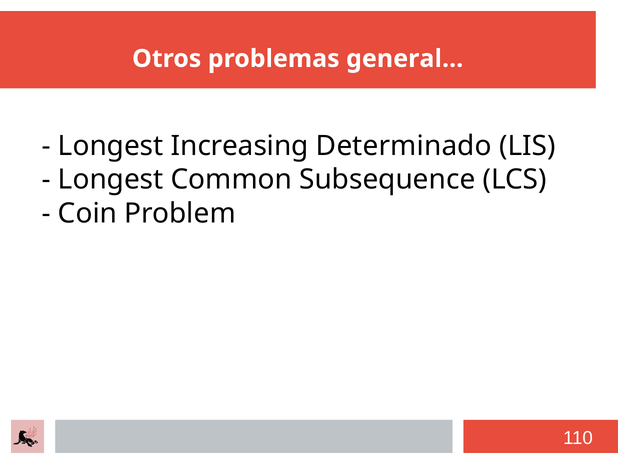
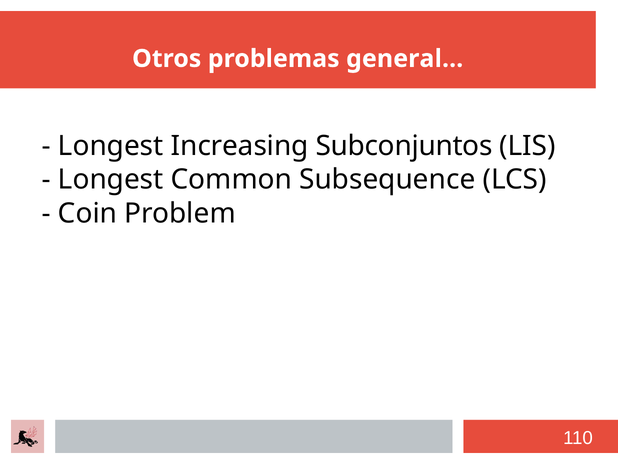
Determinado: Determinado -> Subconjuntos
